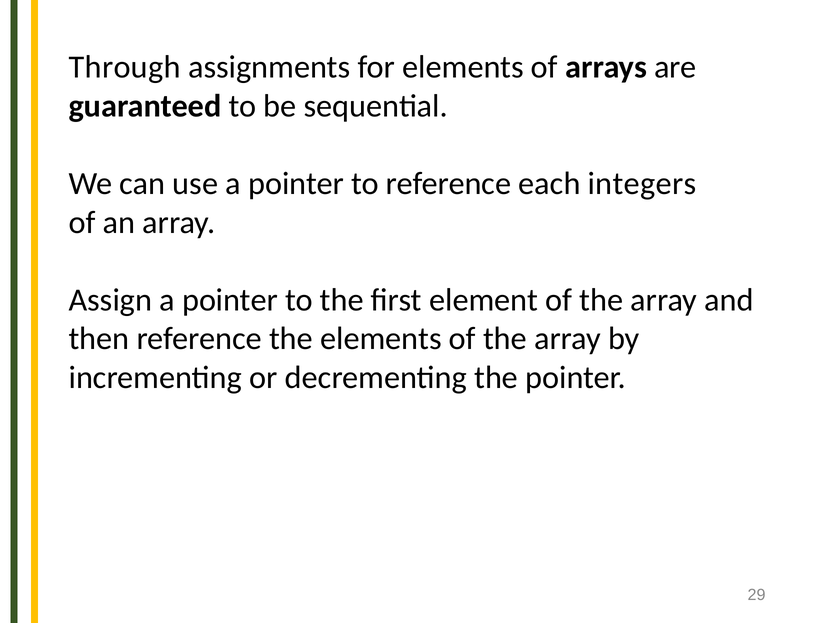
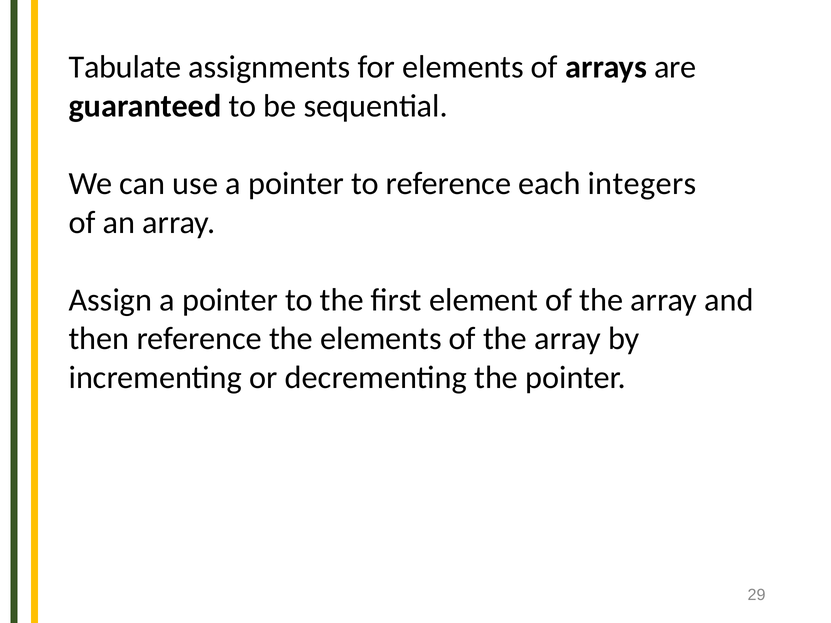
Through: Through -> Tabulate
